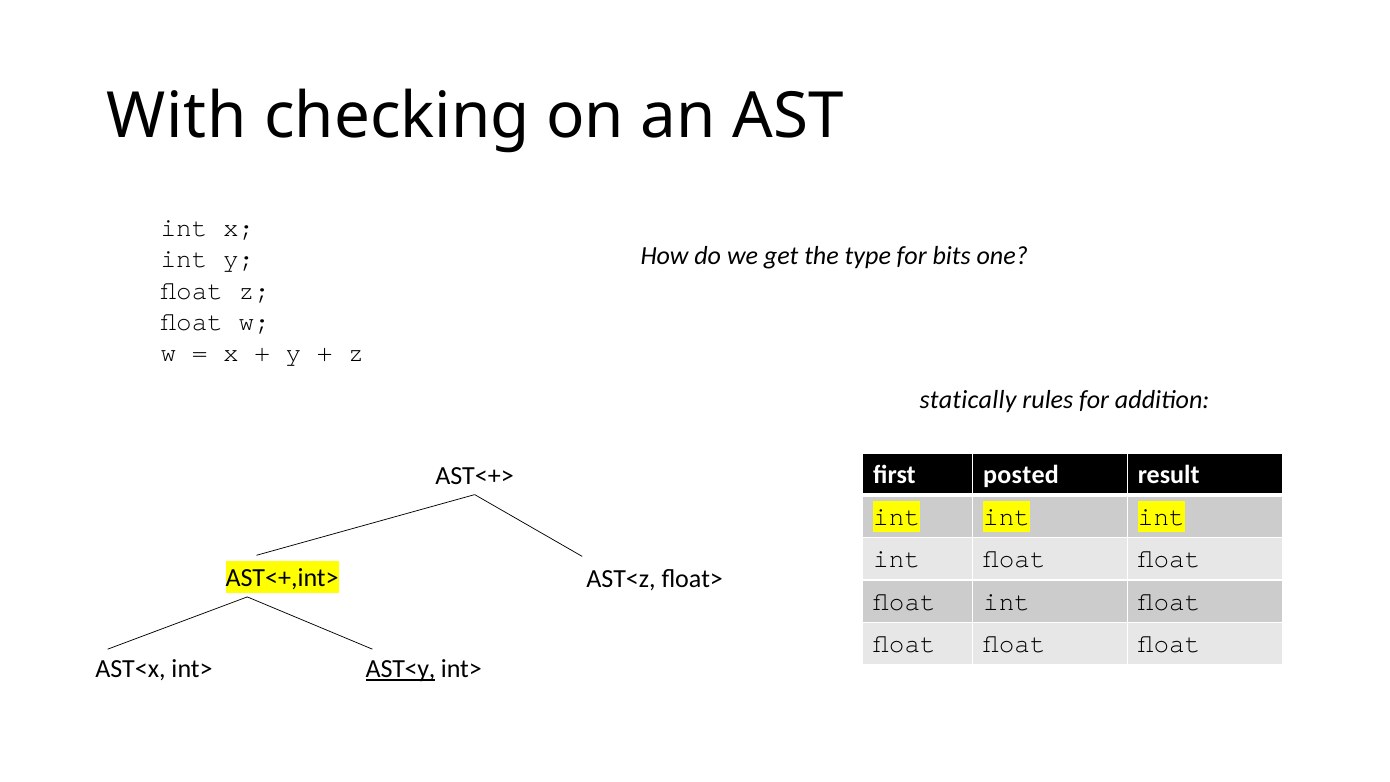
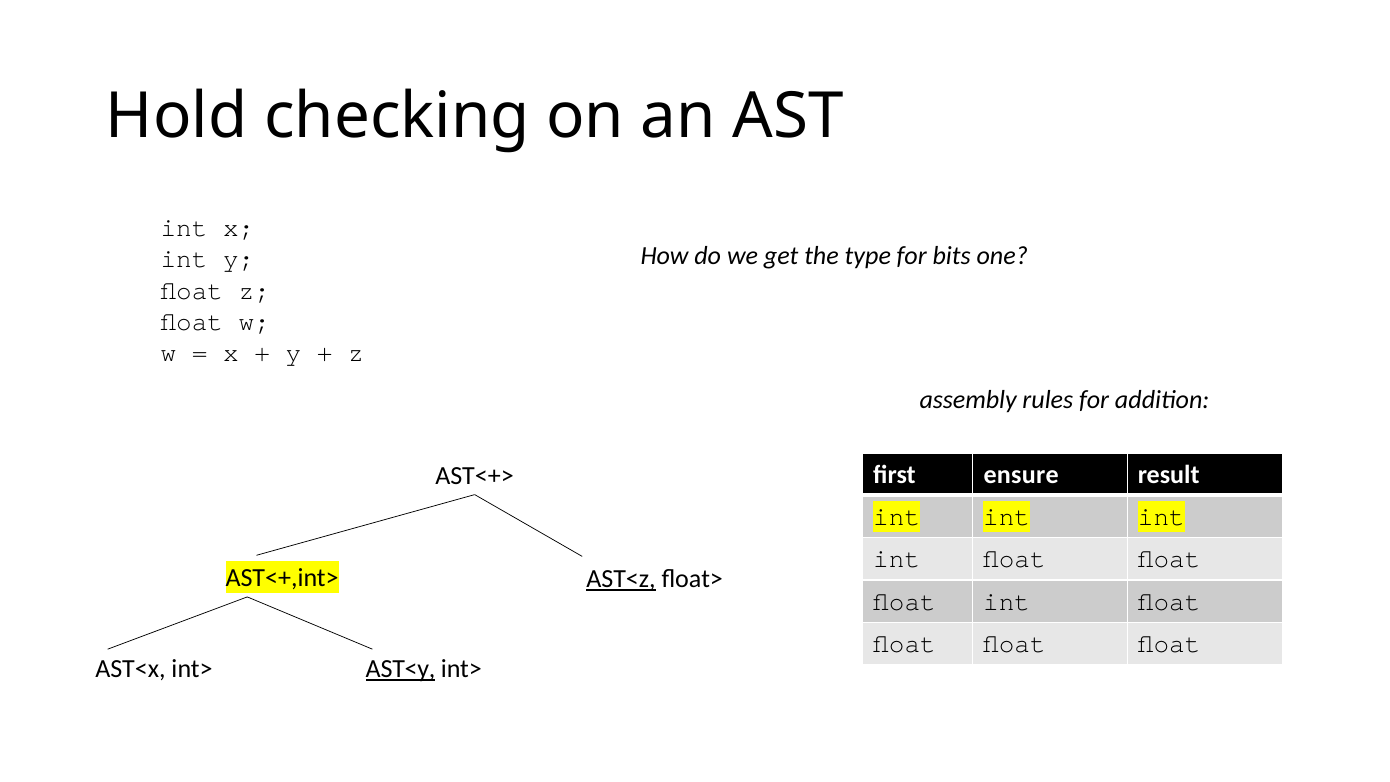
With: With -> Hold
statically: statically -> assembly
posted: posted -> ensure
AST<z underline: none -> present
